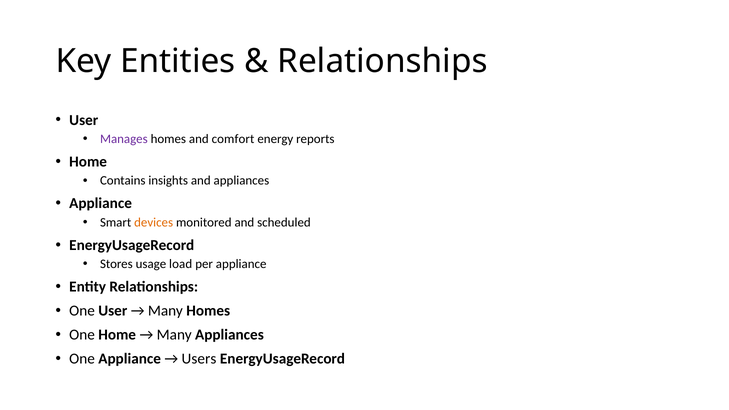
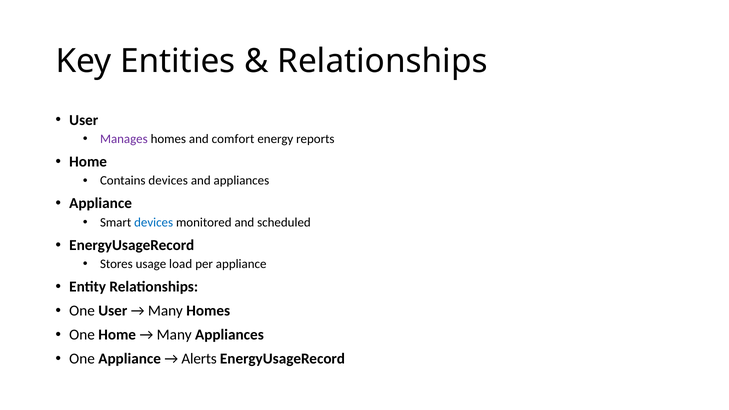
Contains insights: insights -> devices
devices at (154, 222) colour: orange -> blue
Users: Users -> Alerts
